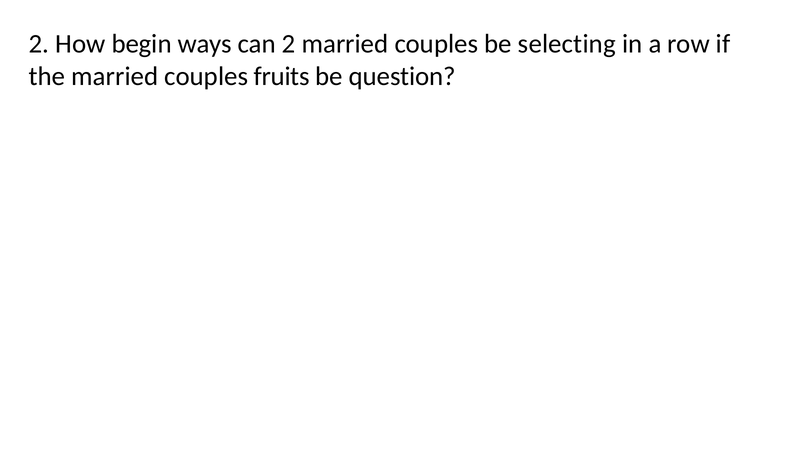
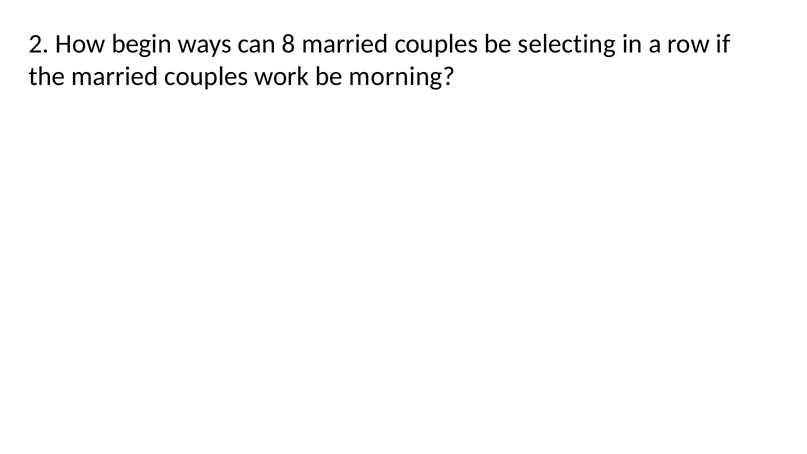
can 2: 2 -> 8
fruits: fruits -> work
question: question -> morning
